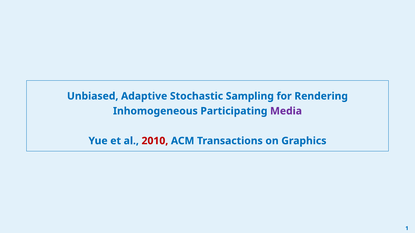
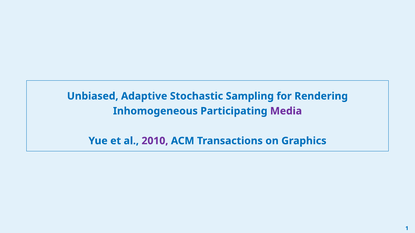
2010 colour: red -> purple
